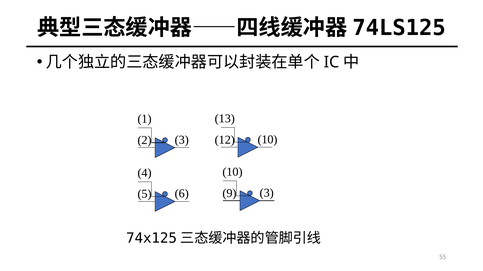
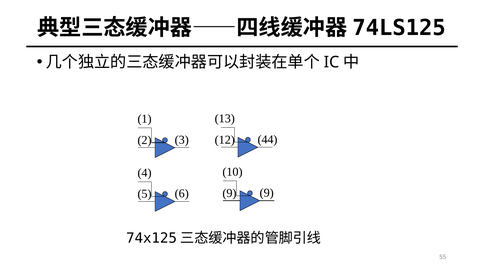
2 10: 10 -> 44
5 3: 3 -> 9
